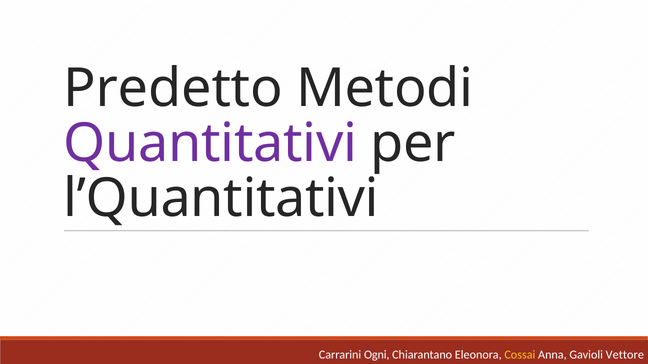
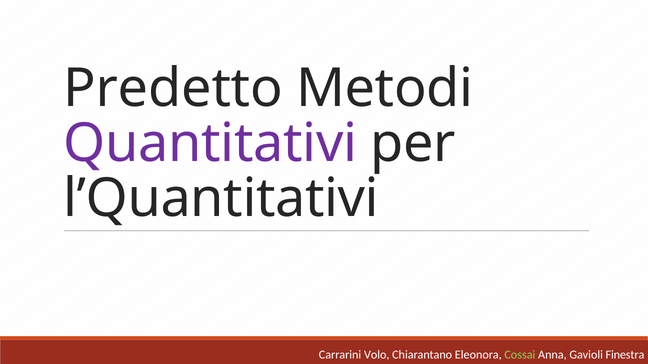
Ogni: Ogni -> Volo
Cossai colour: yellow -> light green
Vettore: Vettore -> Finestra
